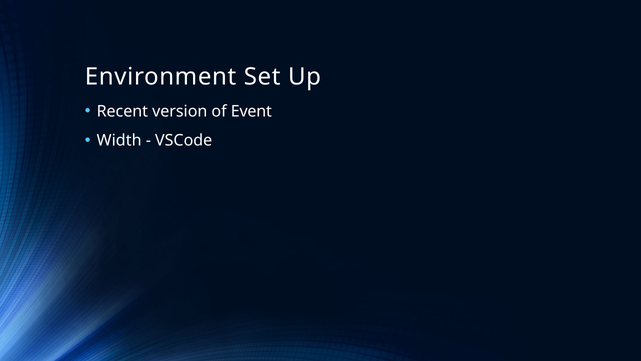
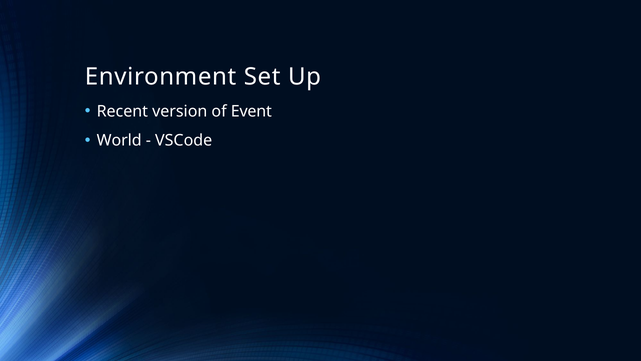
Width: Width -> World
